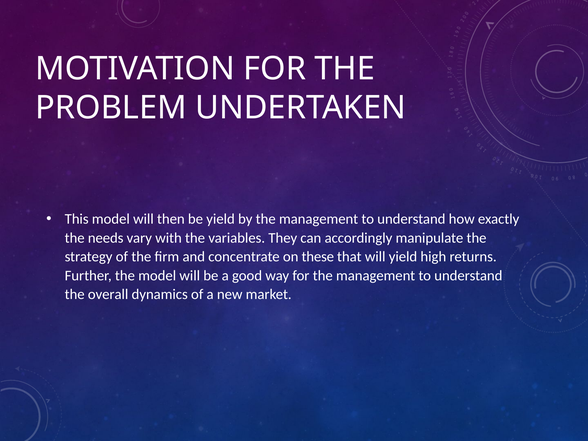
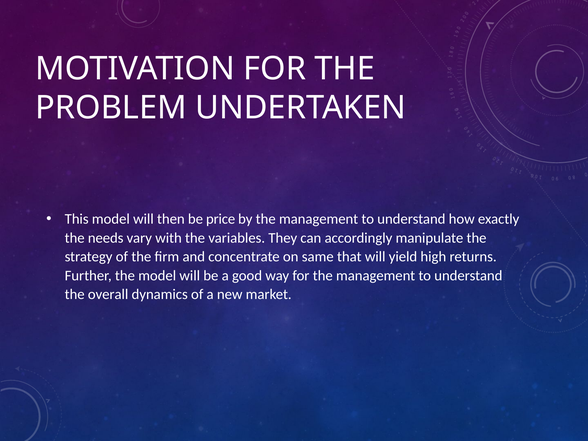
be yield: yield -> price
these: these -> same
